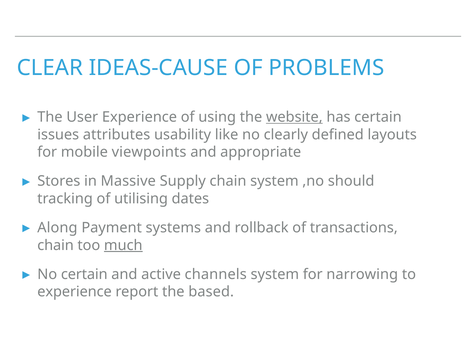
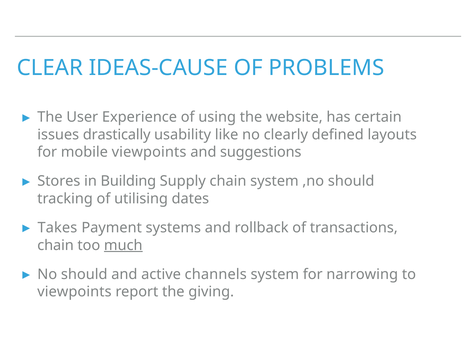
website underline: present -> none
attributes: attributes -> drastically
appropriate: appropriate -> suggestions
Massive: Massive -> Building
Along: Along -> Takes
No certain: certain -> should
experience at (75, 292): experience -> viewpoints
based: based -> giving
